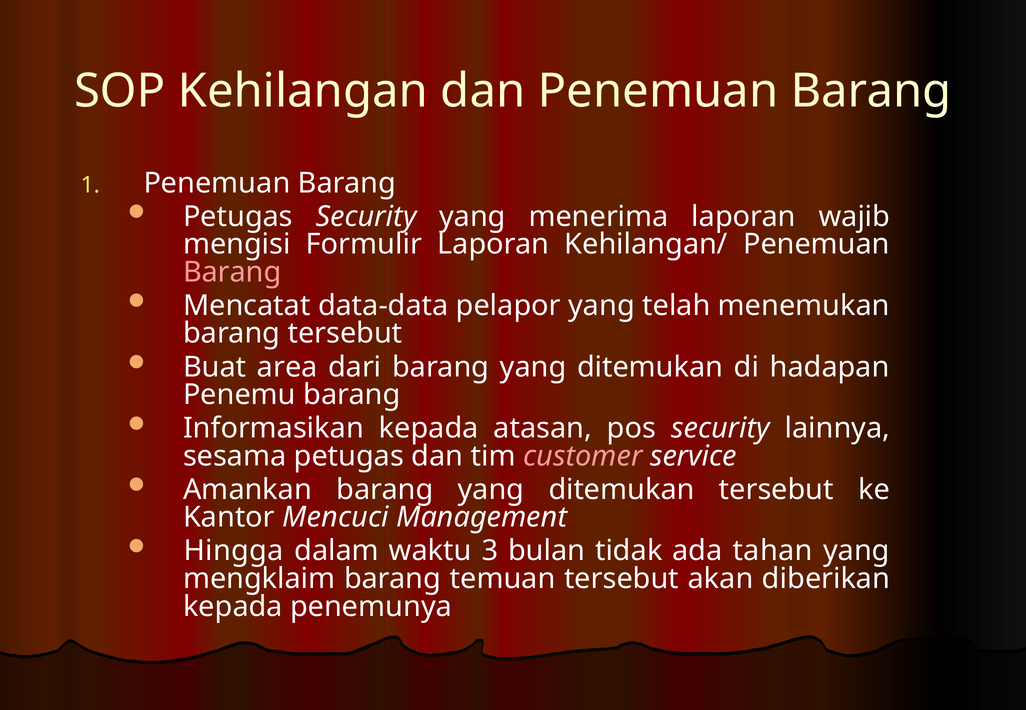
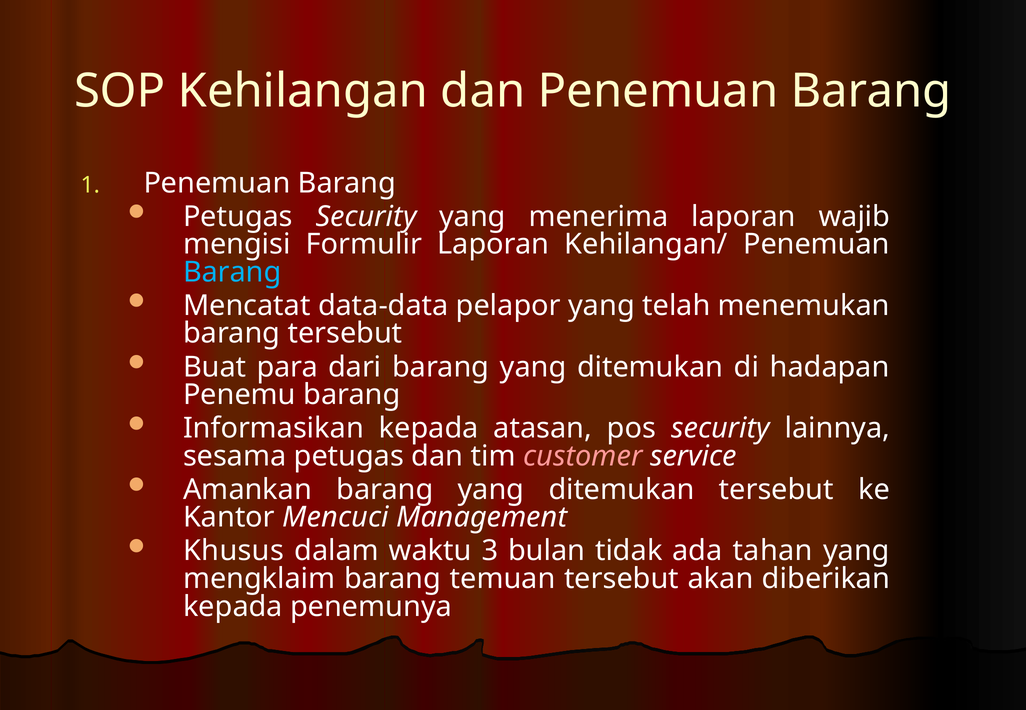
Barang at (232, 272) colour: pink -> light blue
area: area -> para
Hingga: Hingga -> Khusus
